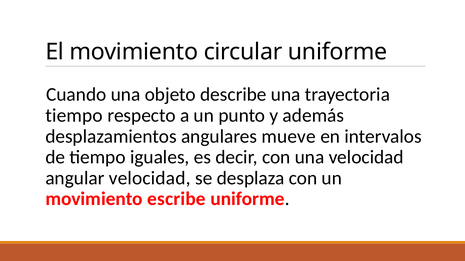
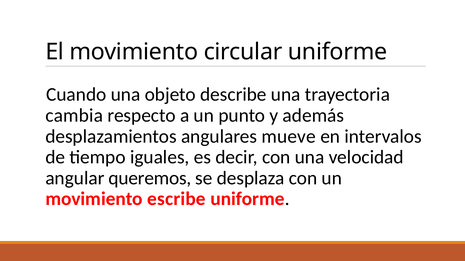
tiempo at (74, 116): tiempo -> cambia
angular velocidad: velocidad -> queremos
